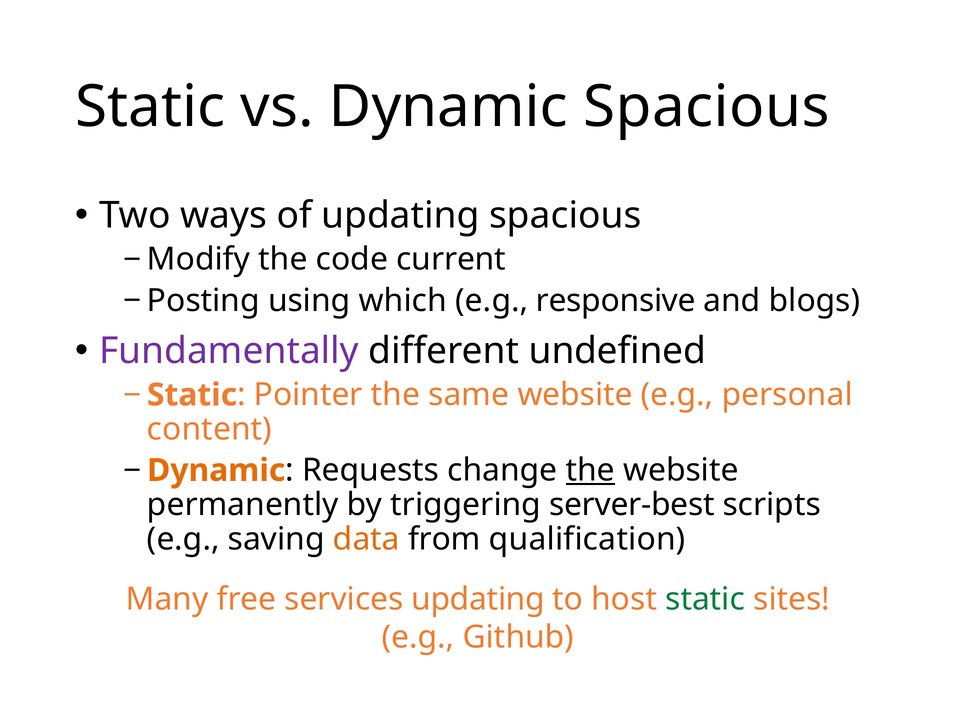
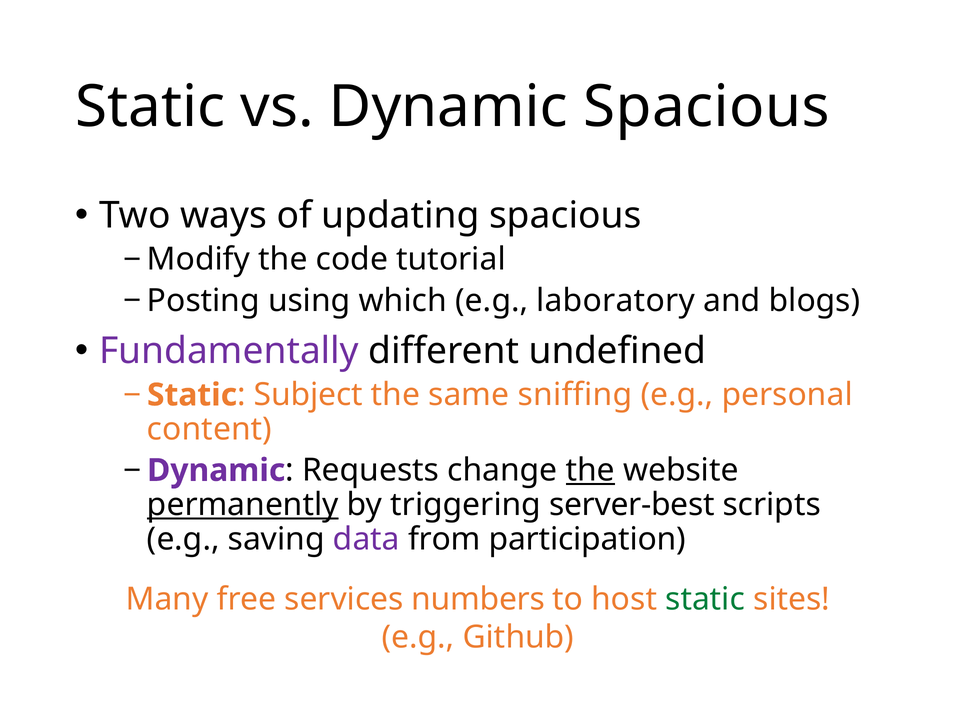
current: current -> tutorial
responsive: responsive -> laboratory
Pointer: Pointer -> Subject
same website: website -> sniffing
Dynamic at (216, 470) colour: orange -> purple
permanently underline: none -> present
data colour: orange -> purple
qualification: qualification -> participation
services updating: updating -> numbers
